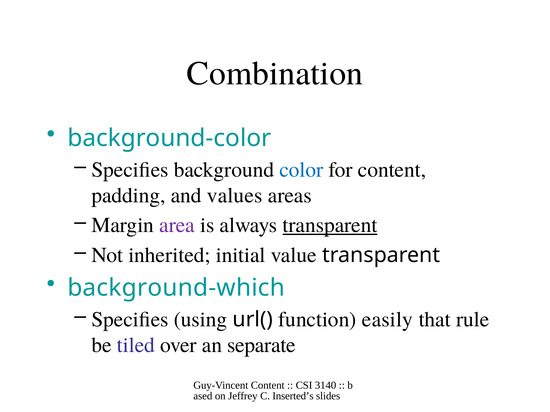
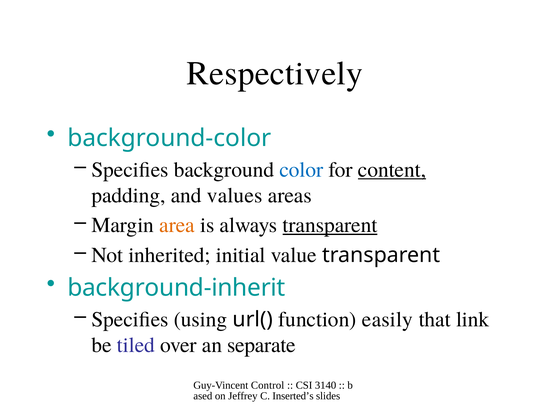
Combination: Combination -> Respectively
content at (392, 170) underline: none -> present
area colour: purple -> orange
background-which: background-which -> background-inherit
rule: rule -> link
Guy-Vincent Content: Content -> Control
